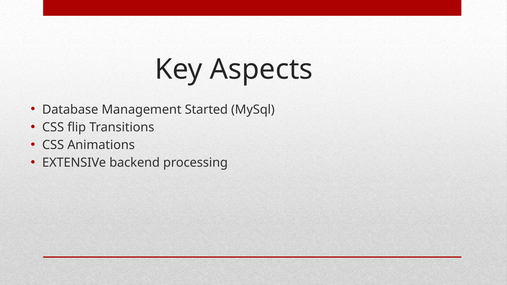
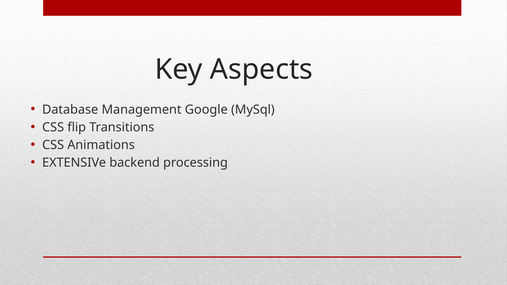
Started: Started -> Google
